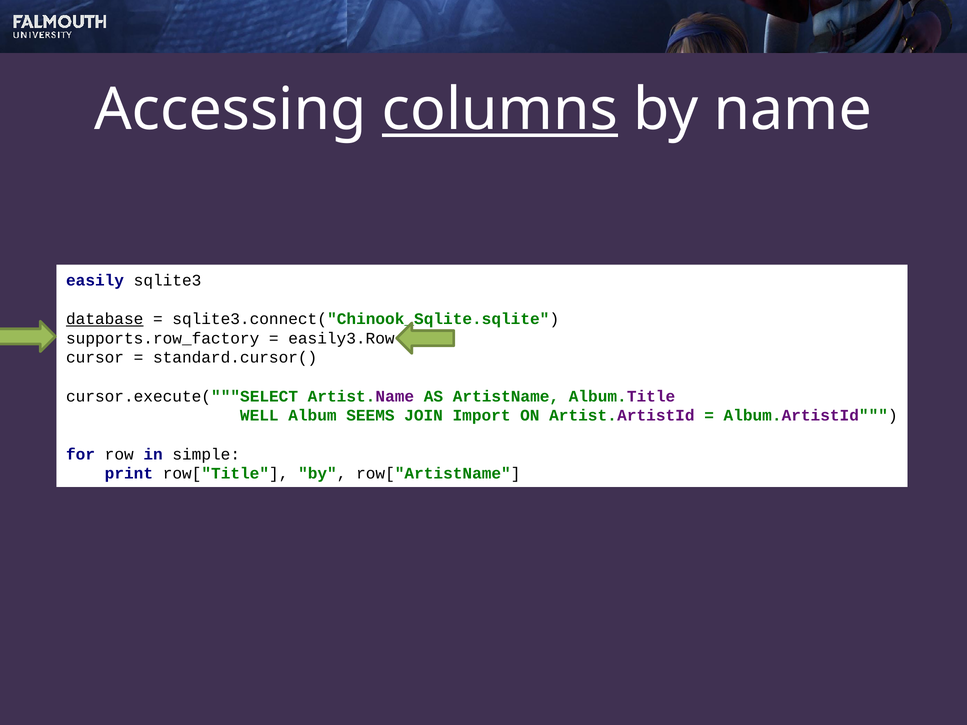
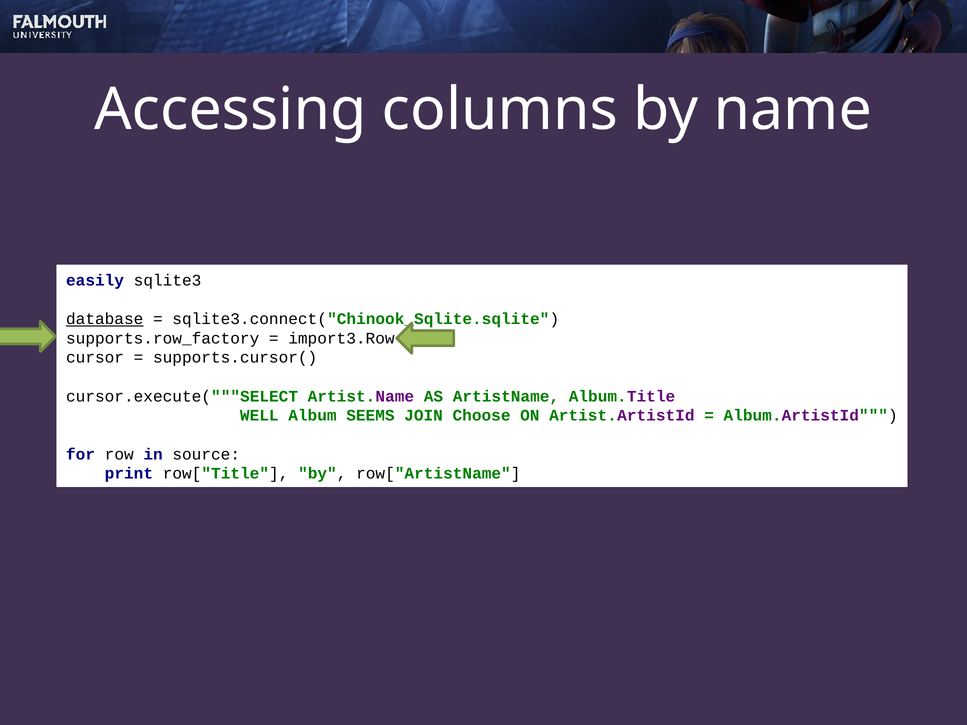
columns underline: present -> none
easily3.Row: easily3.Row -> import3.Row
standard.cursor(: standard.cursor( -> supports.cursor(
Import: Import -> Choose
simple: simple -> source
